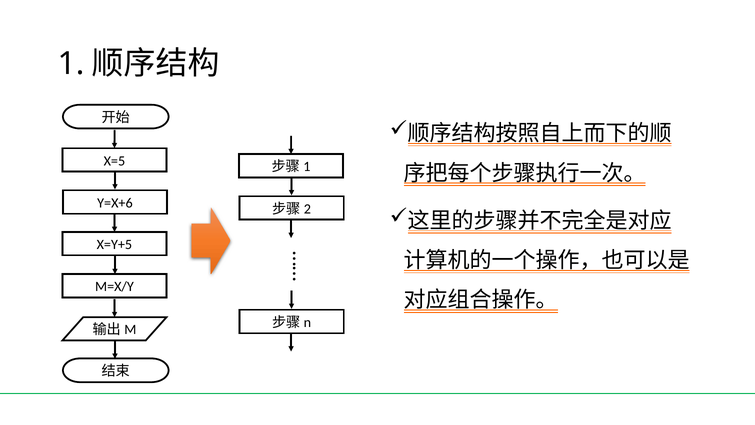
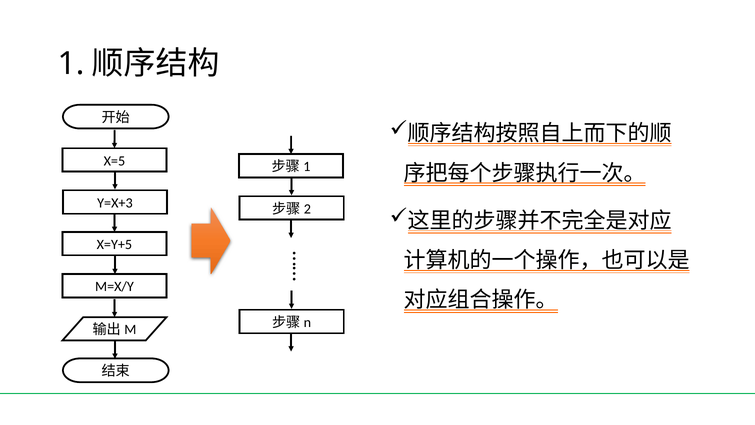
Y=X+6: Y=X+6 -> Y=X+3
